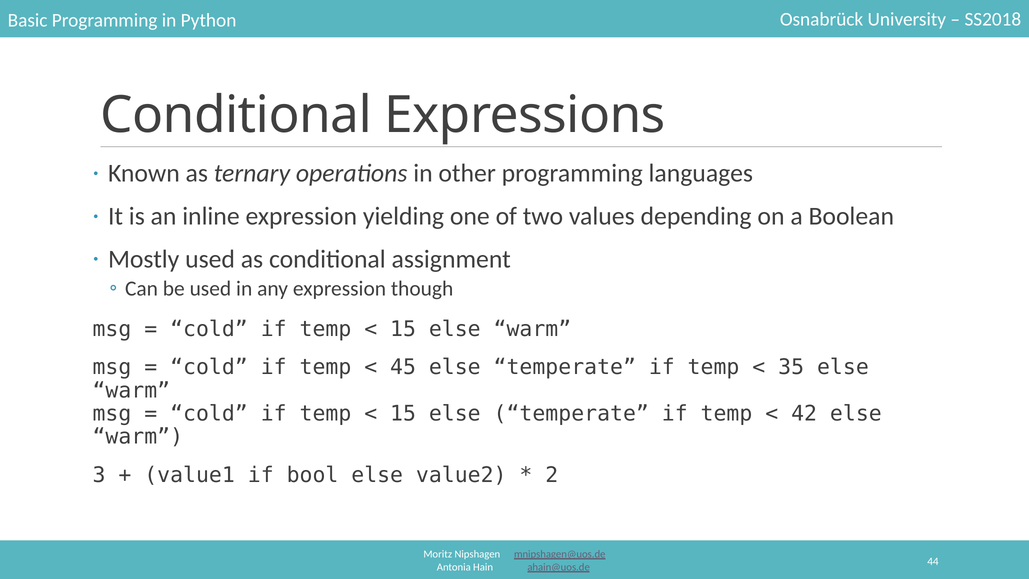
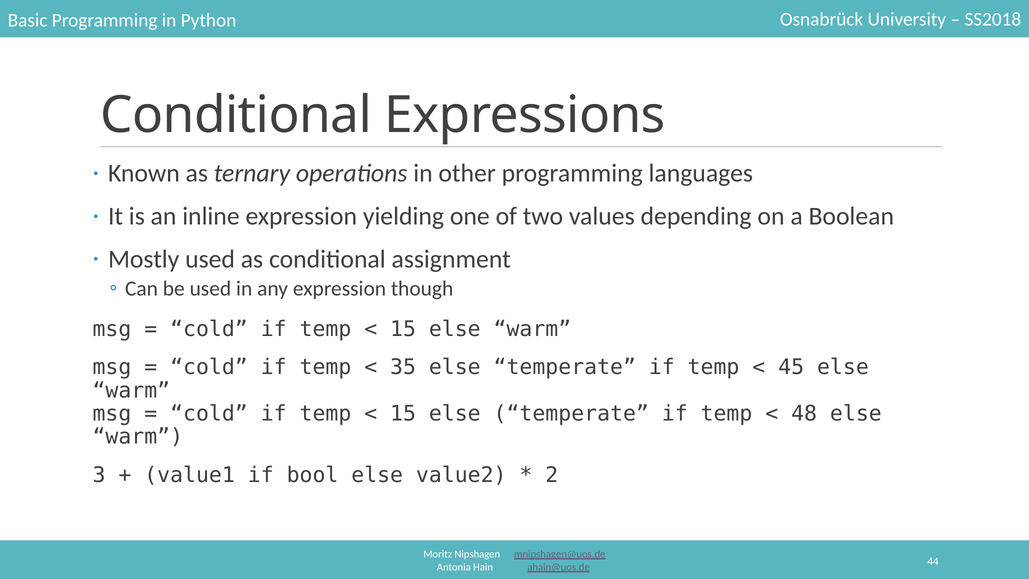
45: 45 -> 35
35: 35 -> 45
42: 42 -> 48
